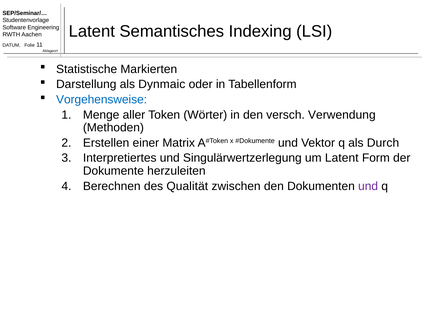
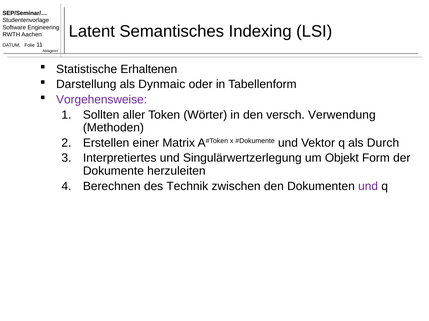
Markierten: Markierten -> Erhaltenen
Vorgehensweise colour: blue -> purple
Menge: Menge -> Sollten
um Latent: Latent -> Objekt
Qualität: Qualität -> Technik
